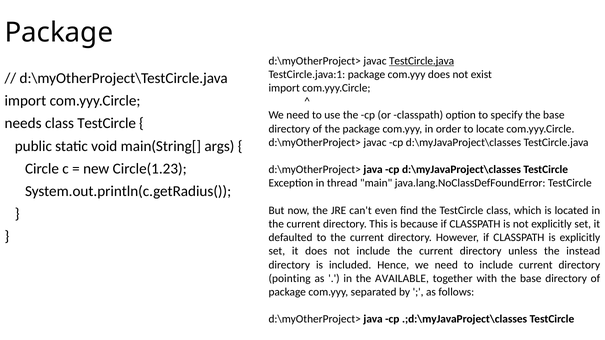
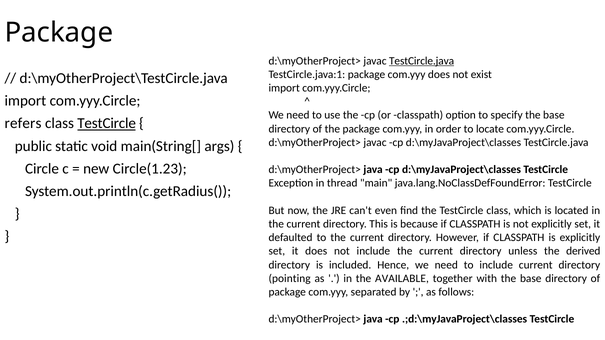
needs: needs -> refers
TestCircle at (107, 124) underline: none -> present
instead: instead -> derived
